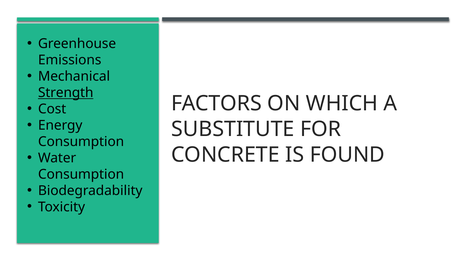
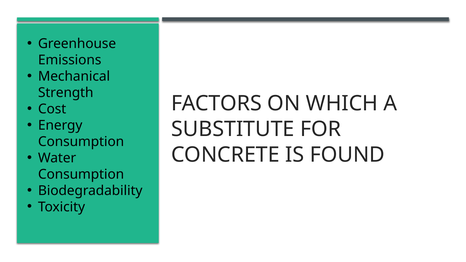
Strength underline: present -> none
